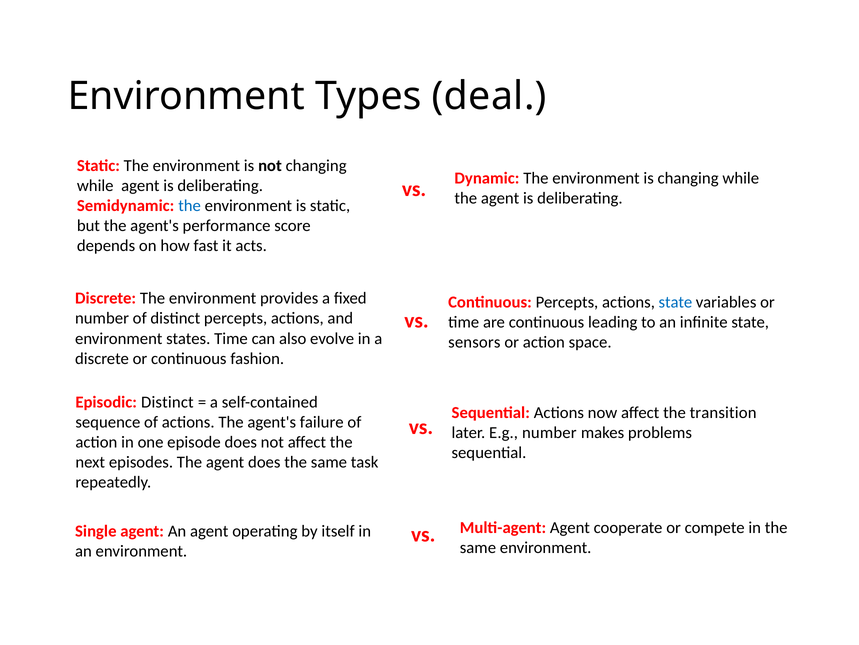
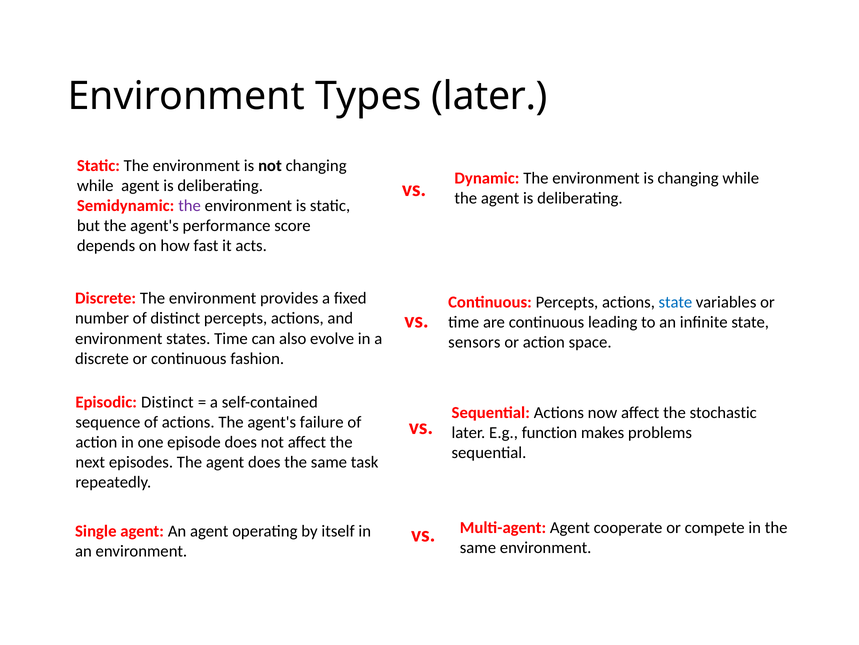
Types deal: deal -> later
the at (190, 205) colour: blue -> purple
transition: transition -> stochastic
E.g number: number -> function
